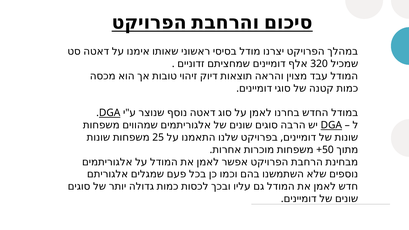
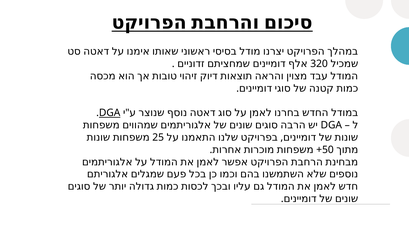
DGA at (331, 125) underline: present -> none
